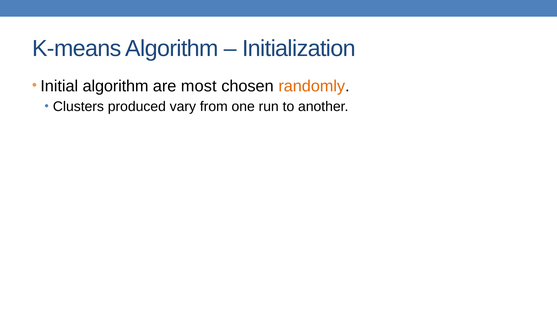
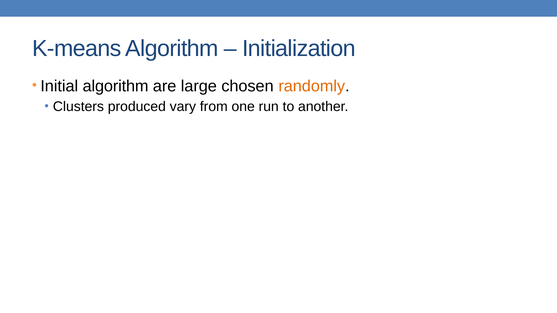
most: most -> large
